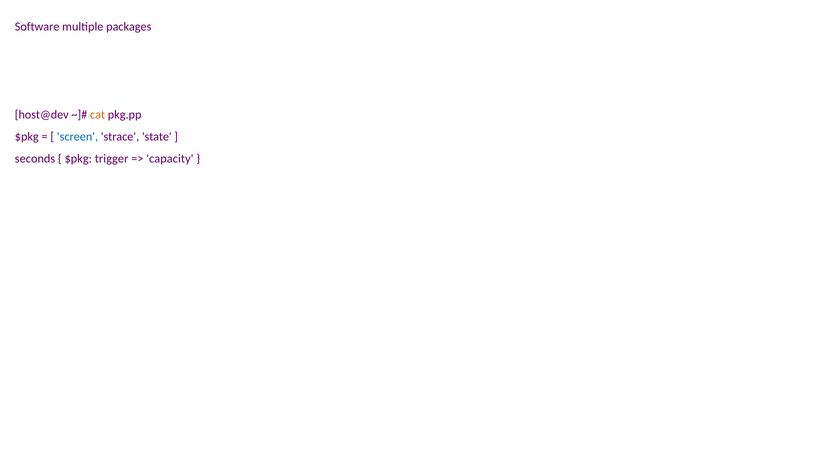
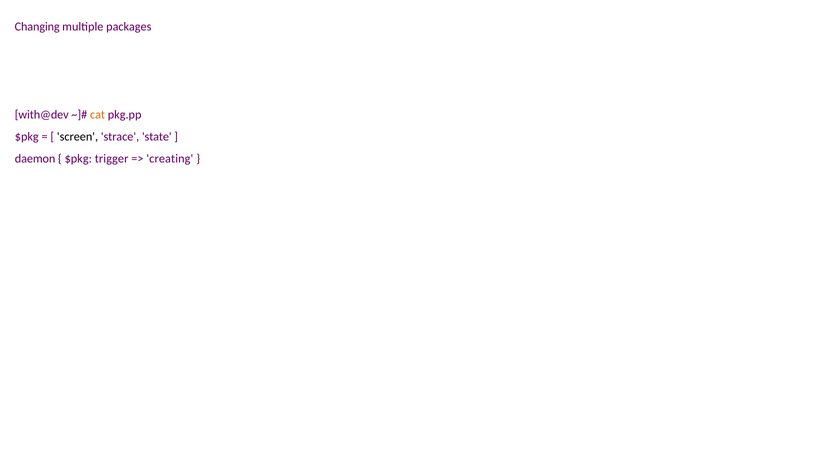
Software: Software -> Changing
host@dev: host@dev -> with@dev
screen colour: blue -> black
seconds: seconds -> daemon
capacity: capacity -> creating
